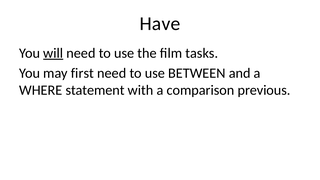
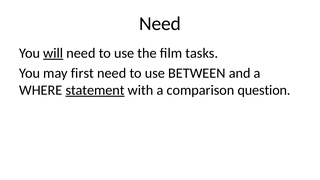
Have at (160, 24): Have -> Need
statement underline: none -> present
previous: previous -> question
